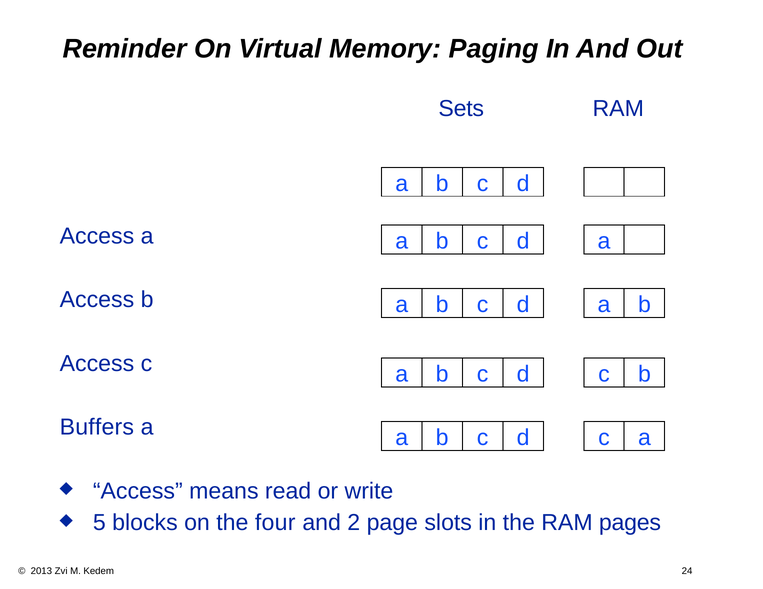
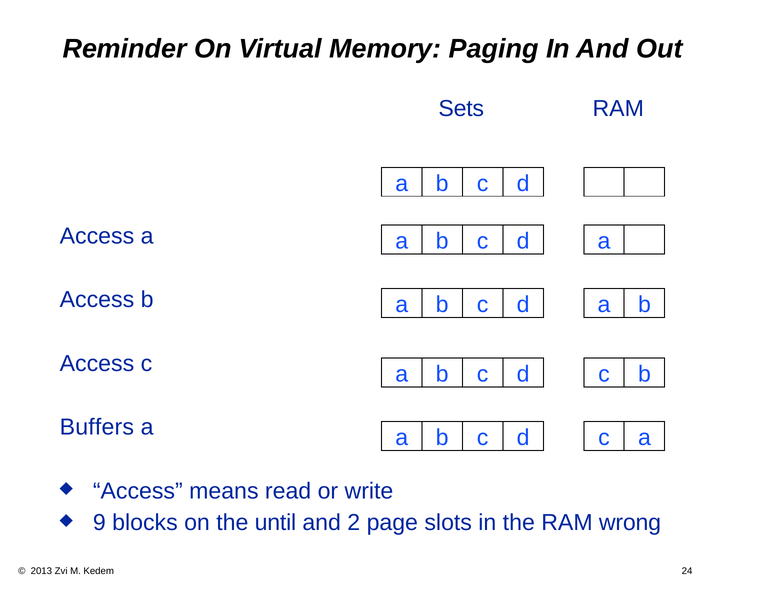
5: 5 -> 9
four: four -> until
pages: pages -> wrong
